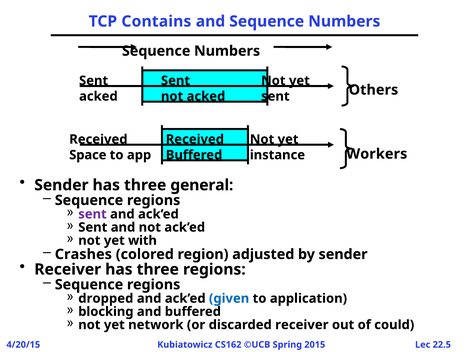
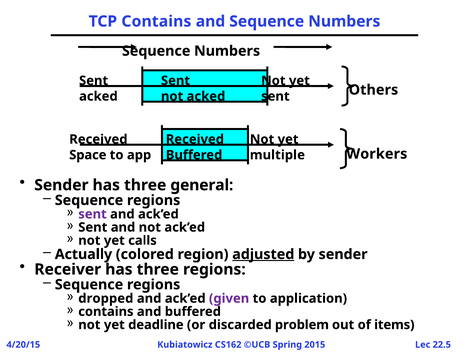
instance: instance -> multiple
with: with -> calls
Crashes: Crashes -> Actually
adjusted underline: none -> present
given colour: blue -> purple
blocking at (106, 311): blocking -> contains
network: network -> deadline
discarded receiver: receiver -> problem
could: could -> items
